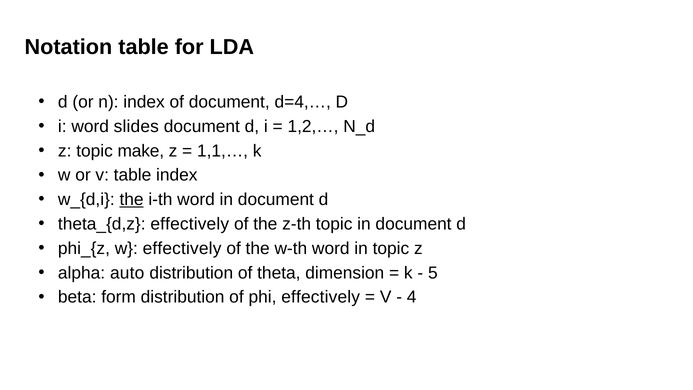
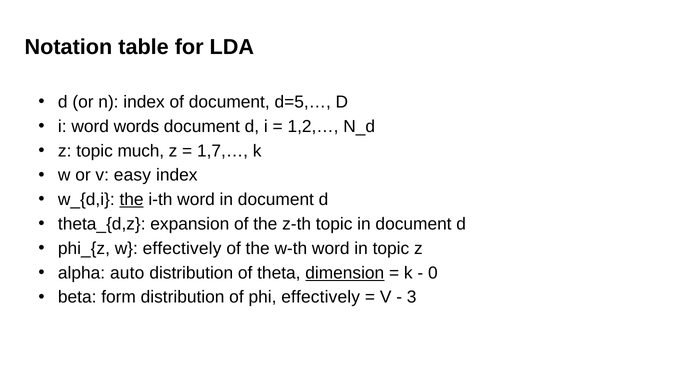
d=4,…: d=4,… -> d=5,…
slides: slides -> words
make: make -> much
1,1,…: 1,1,… -> 1,7,…
v table: table -> easy
theta_{d,z effectively: effectively -> expansion
dimension underline: none -> present
5: 5 -> 0
4: 4 -> 3
